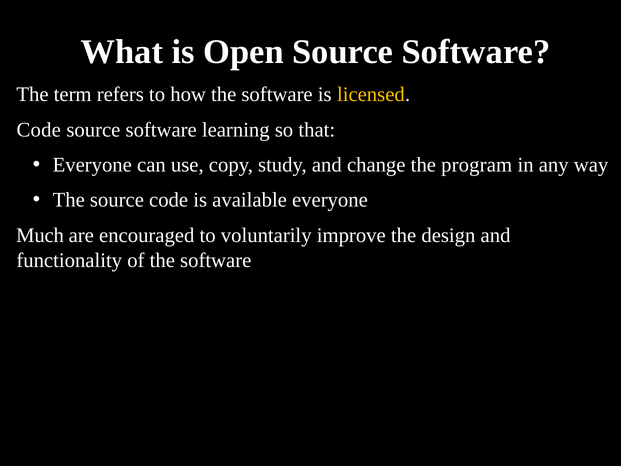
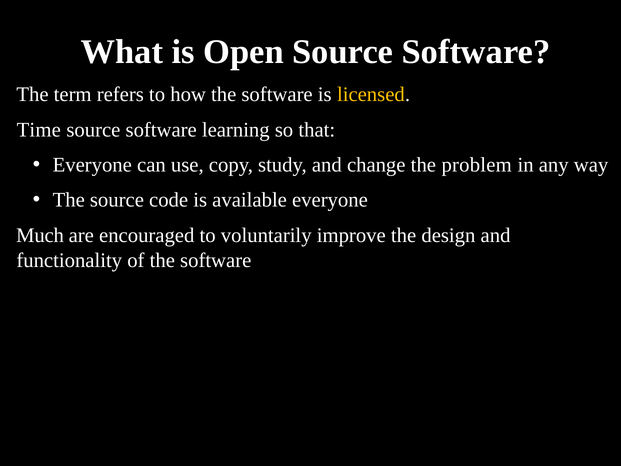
Code at (39, 130): Code -> Time
program: program -> problem
